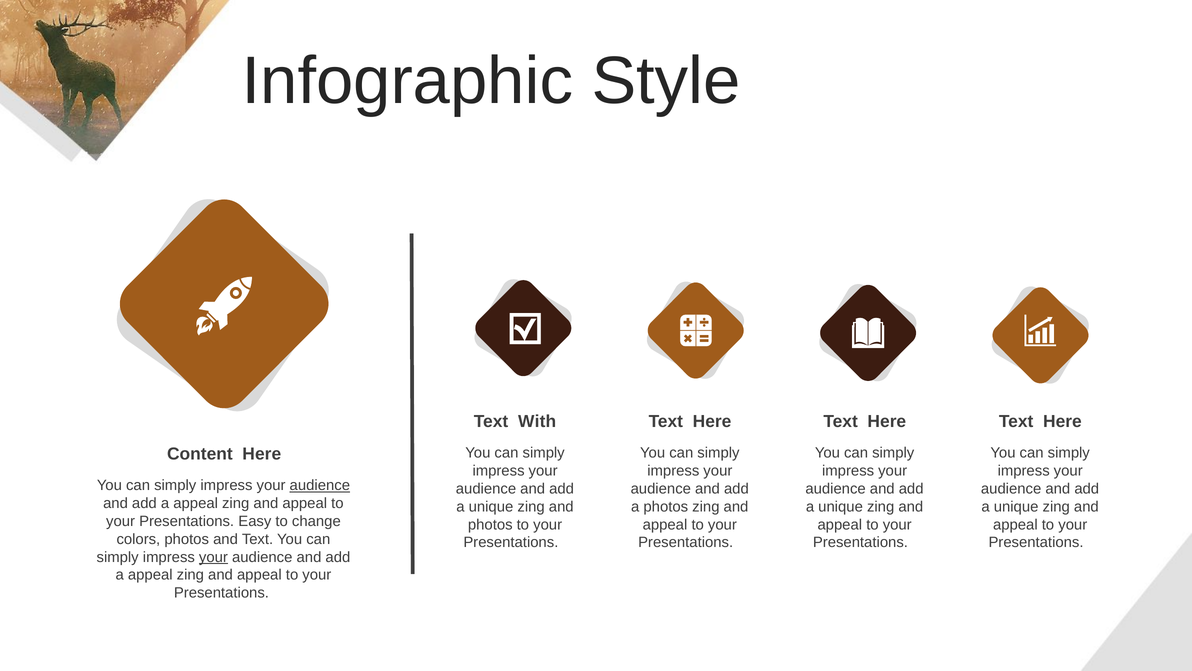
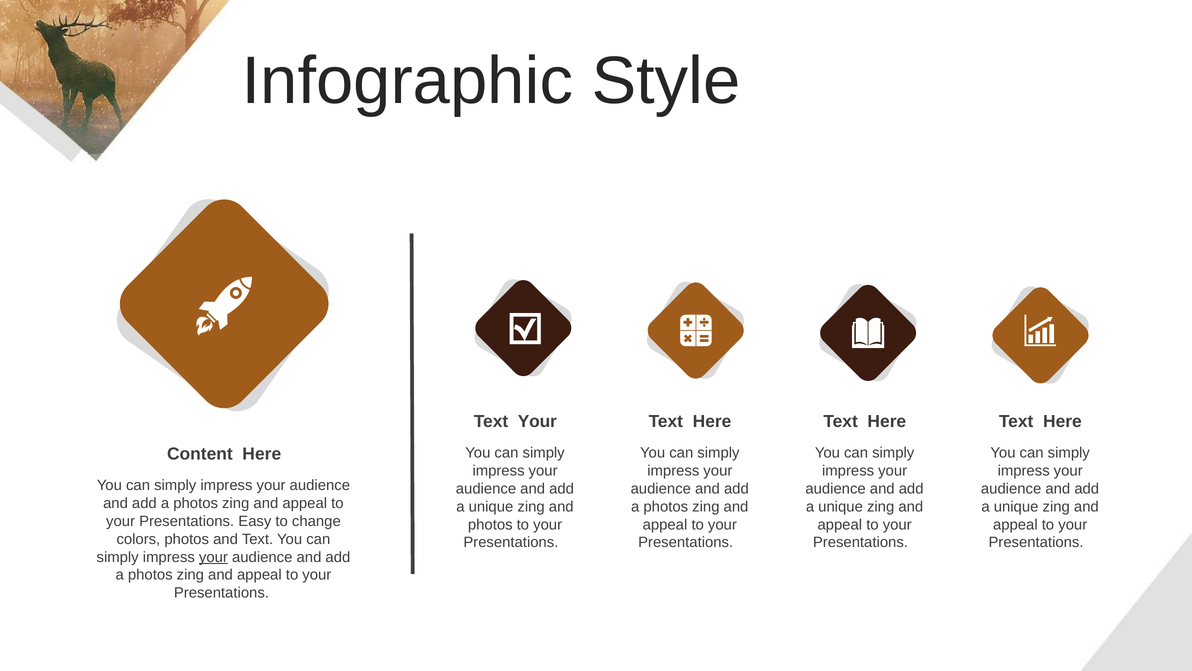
Text With: With -> Your
audience at (320, 485) underline: present -> none
appeal at (196, 503): appeal -> photos
appeal at (150, 575): appeal -> photos
